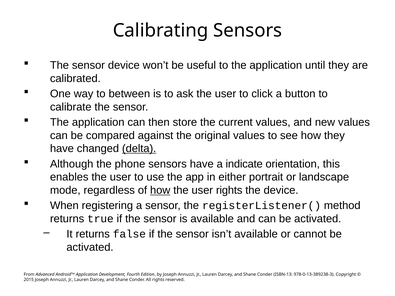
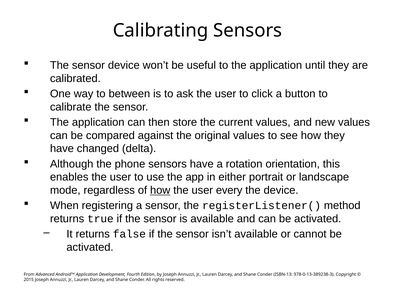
delta underline: present -> none
indicate: indicate -> rotation
user rights: rights -> every
